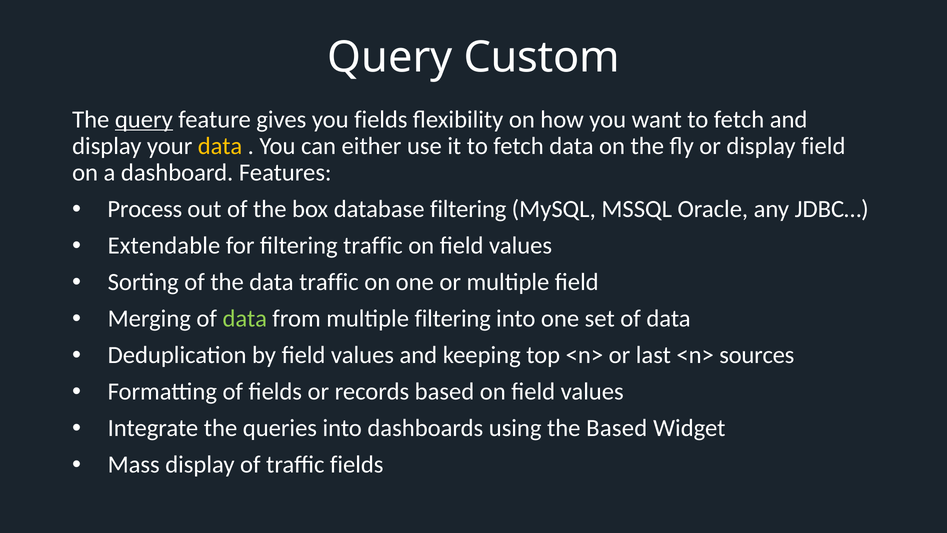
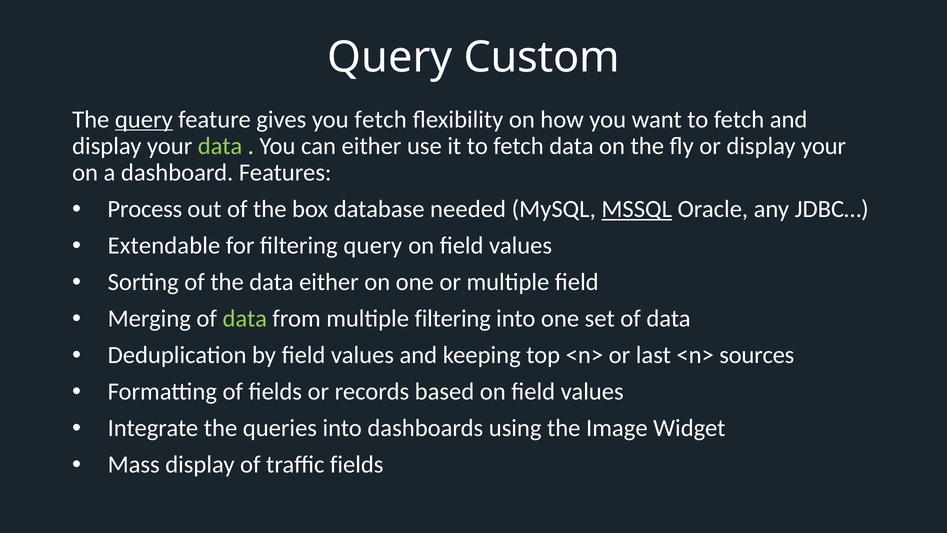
you fields: fields -> fetch
data at (220, 146) colour: yellow -> light green
or display field: field -> your
database filtering: filtering -> needed
MSSQL underline: none -> present
filtering traffic: traffic -> query
data traffic: traffic -> either
the Based: Based -> Image
